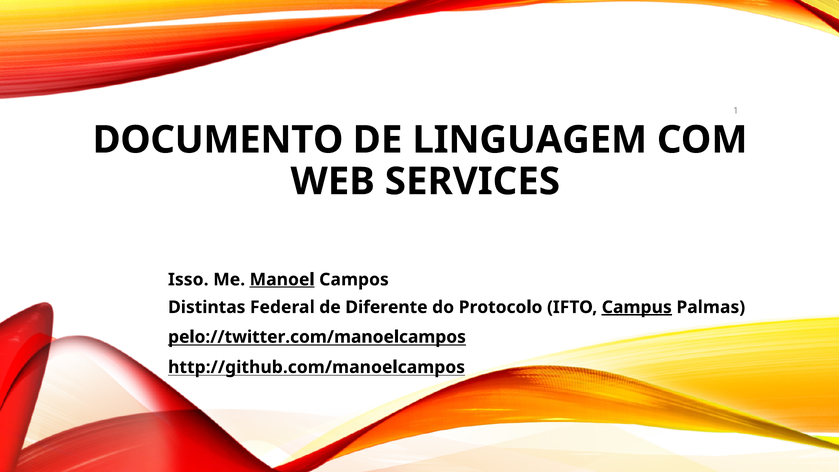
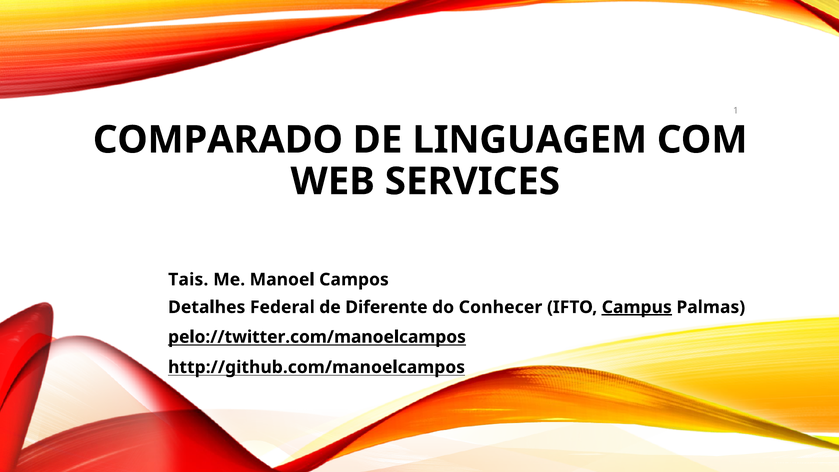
DOCUMENTO: DOCUMENTO -> COMPARADO
Isso: Isso -> Tais
Manoel underline: present -> none
Distintas: Distintas -> Detalhes
Protocolo: Protocolo -> Conhecer
